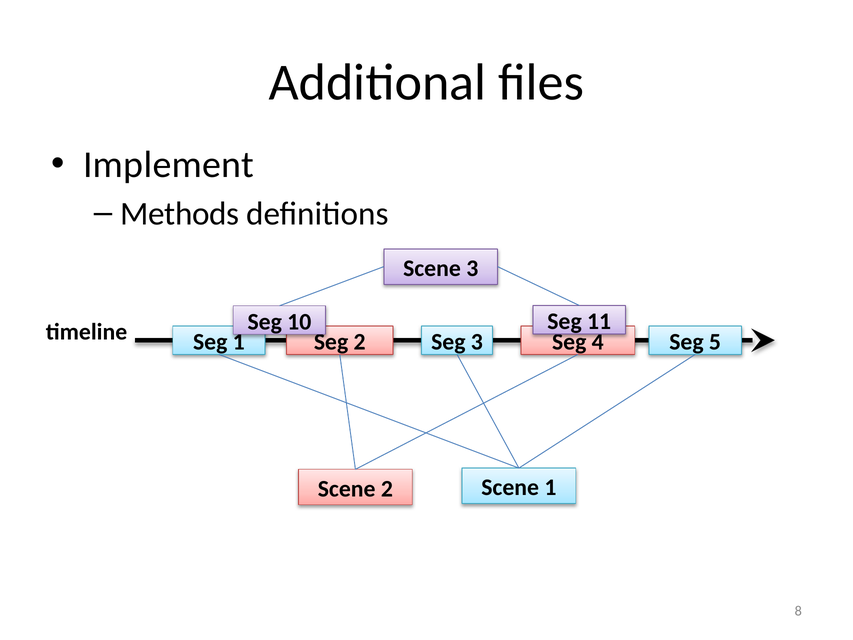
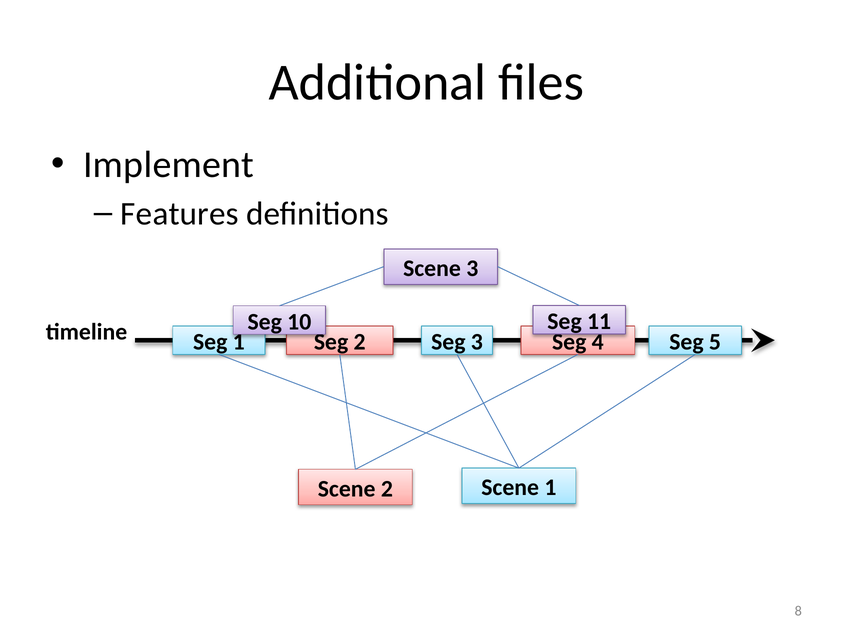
Methods: Methods -> Features
